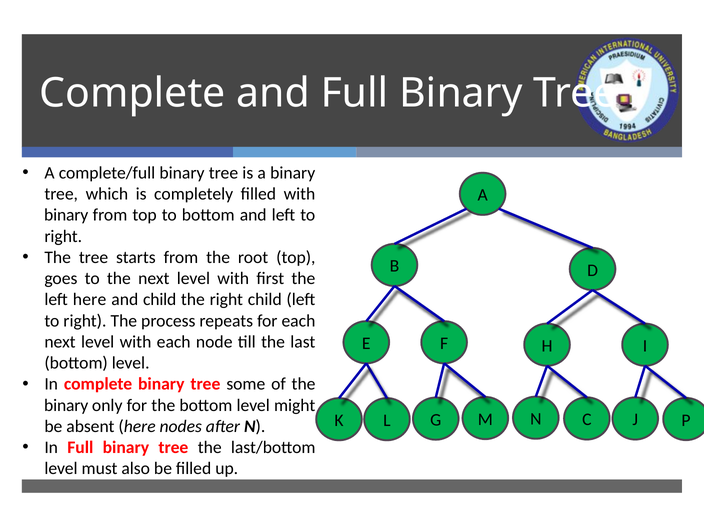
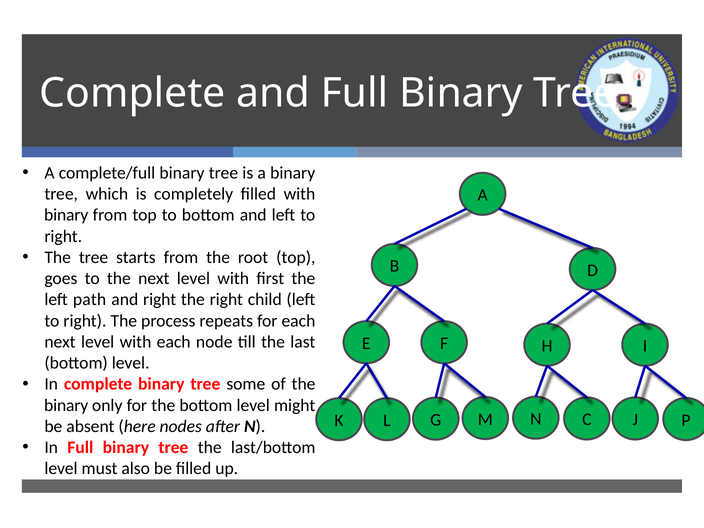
left here: here -> path
and child: child -> right
